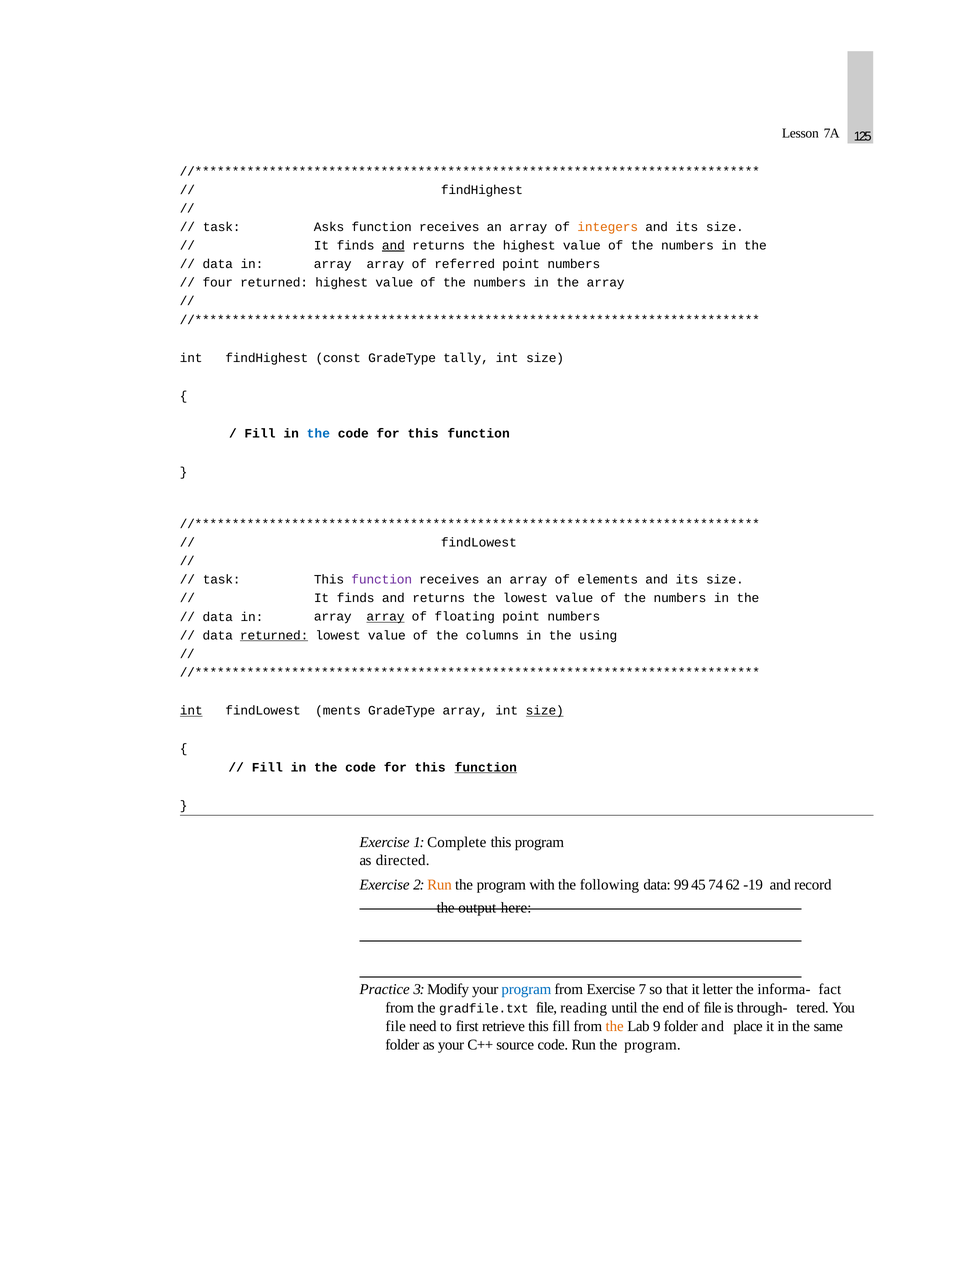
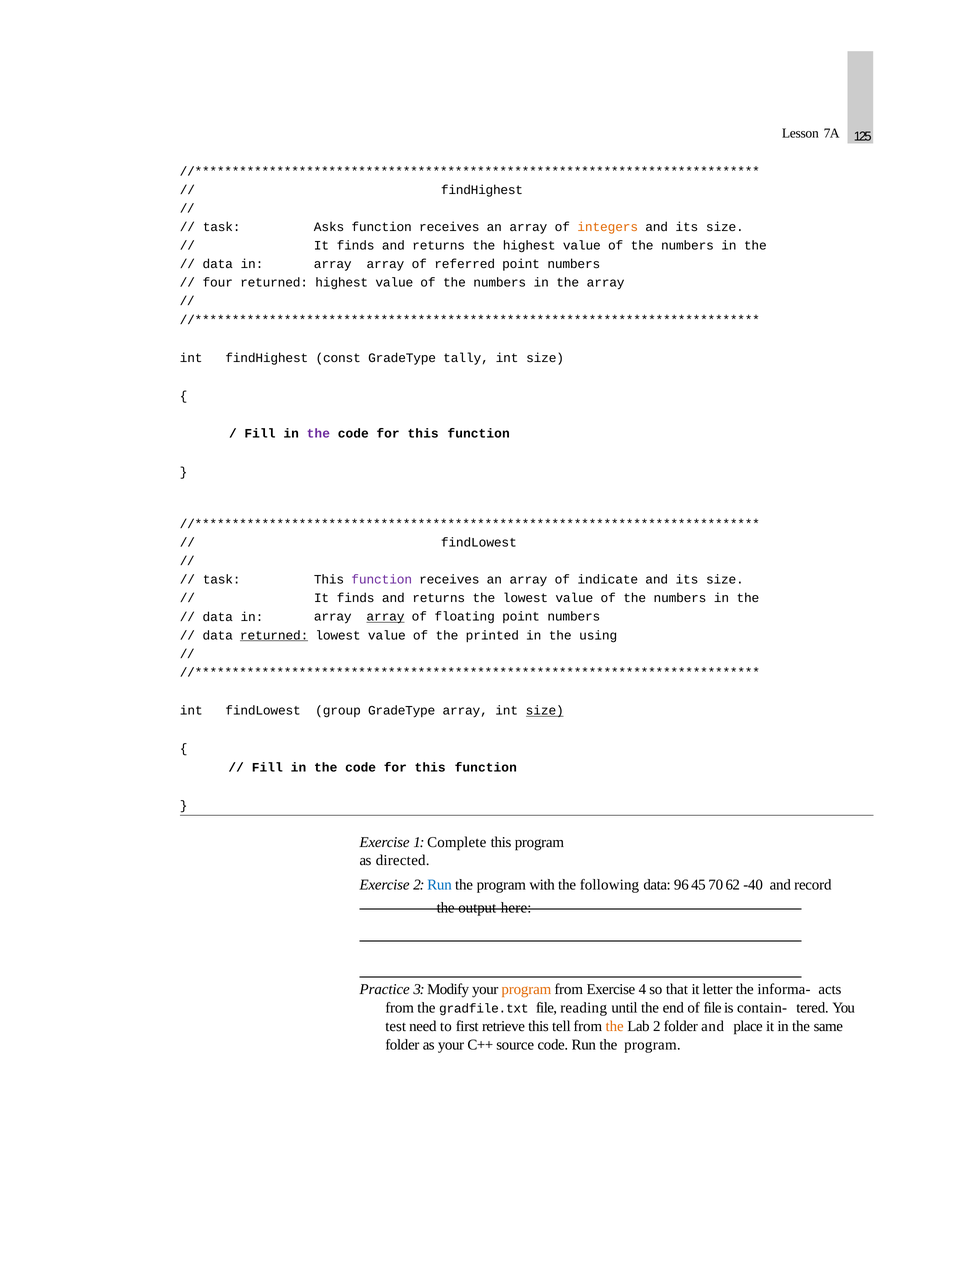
and at (393, 245) underline: present -> none
the at (318, 433) colour: blue -> purple
elements: elements -> indicate
columns: columns -> printed
int at (191, 710) underline: present -> none
ments: ments -> group
function at (486, 767) underline: present -> none
Run at (439, 884) colour: orange -> blue
99: 99 -> 96
74: 74 -> 70
-19: -19 -> -40
program at (526, 989) colour: blue -> orange
7: 7 -> 4
fact: fact -> acts
through-: through- -> contain-
file at (396, 1026): file -> test
this fill: fill -> tell
Lab 9: 9 -> 2
